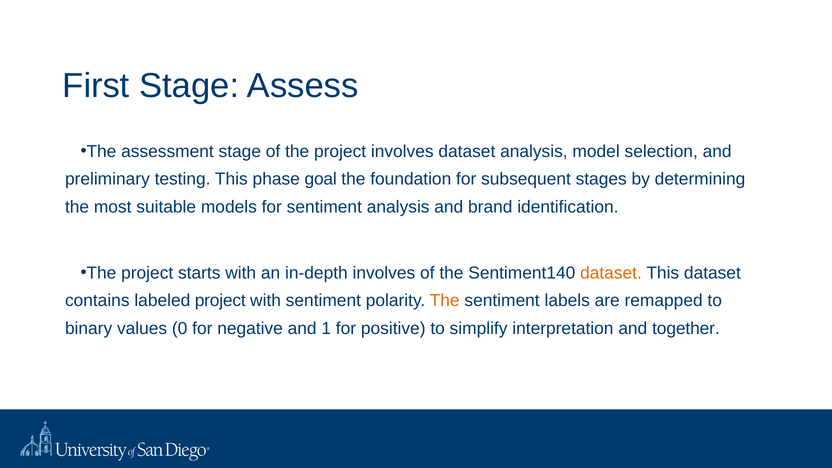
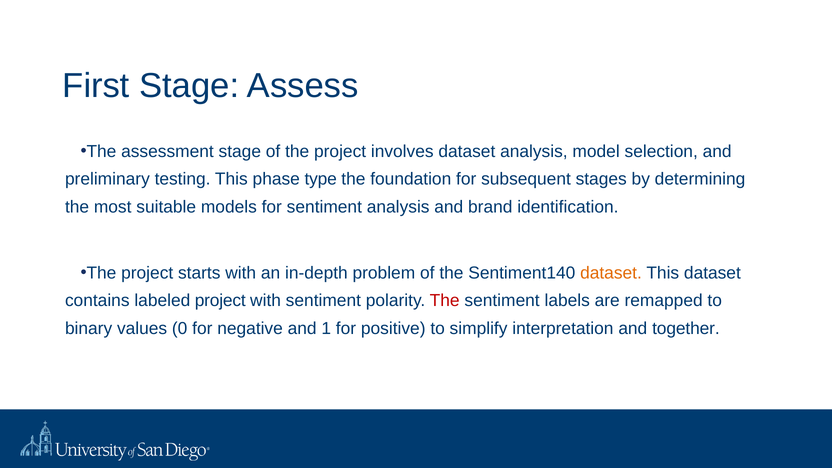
goal: goal -> type
in-depth involves: involves -> problem
The at (445, 301) colour: orange -> red
